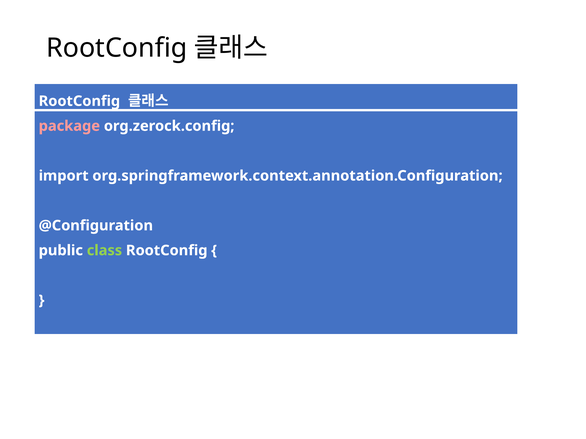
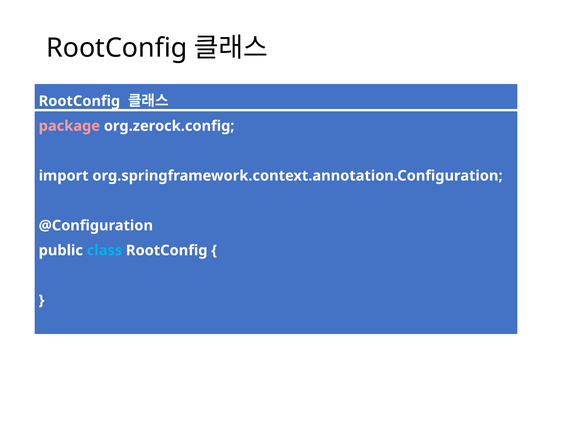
class colour: light green -> light blue
